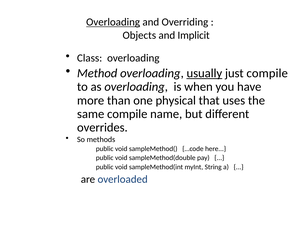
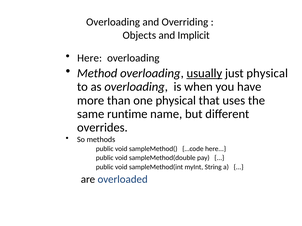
Overloading at (113, 22) underline: present -> none
Class at (90, 58): Class -> Here
just compile: compile -> physical
same compile: compile -> runtime
